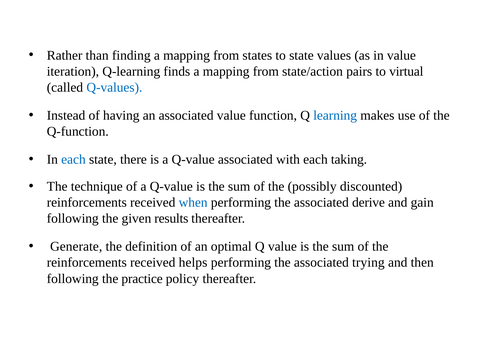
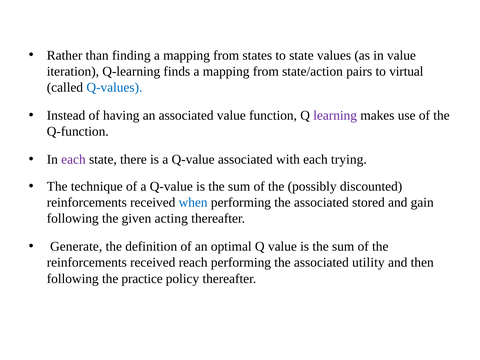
learning colour: blue -> purple
each at (73, 159) colour: blue -> purple
taking: taking -> trying
derive: derive -> stored
results: results -> acting
helps: helps -> reach
trying: trying -> utility
